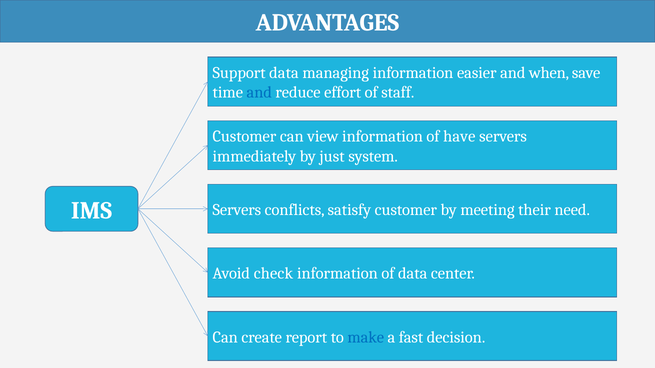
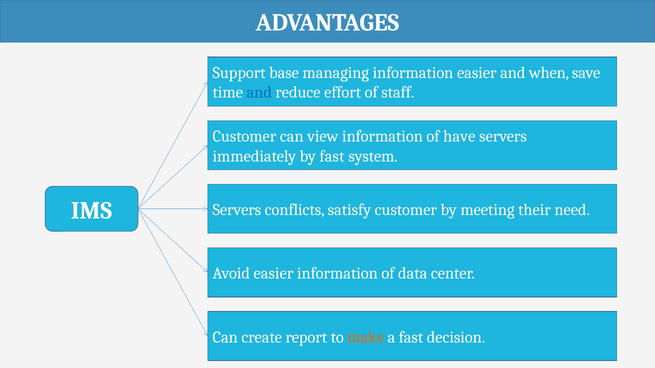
Support data: data -> base
by just: just -> fast
Avoid check: check -> easier
make colour: blue -> orange
